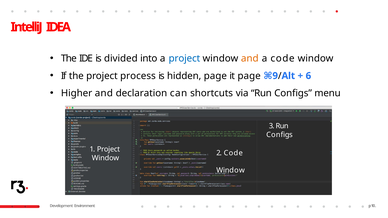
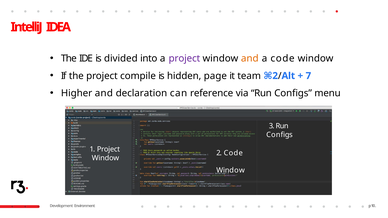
project at (184, 58) colour: blue -> purple
process: process -> compile
it page: page -> team
9 at (275, 76): 9 -> 2
6: 6 -> 7
shortcuts: shortcuts -> reference
